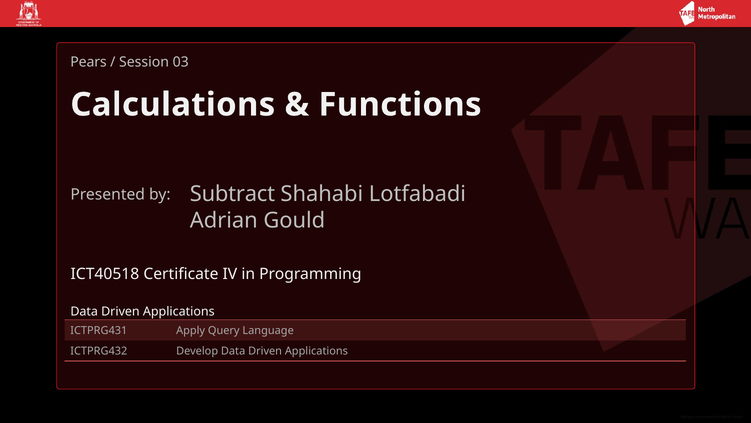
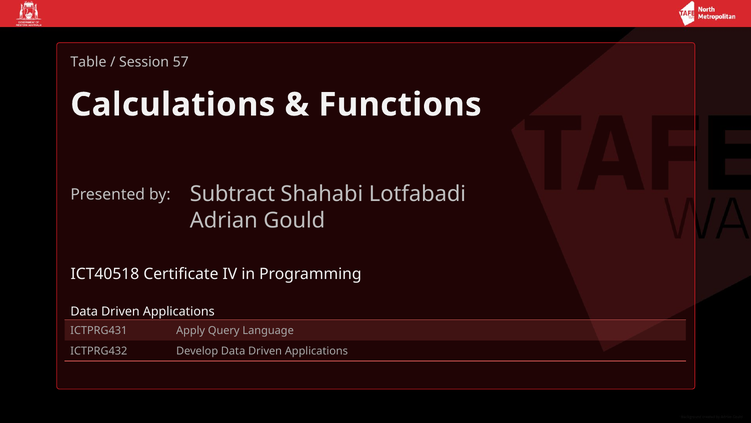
Pears: Pears -> Table
03: 03 -> 57
